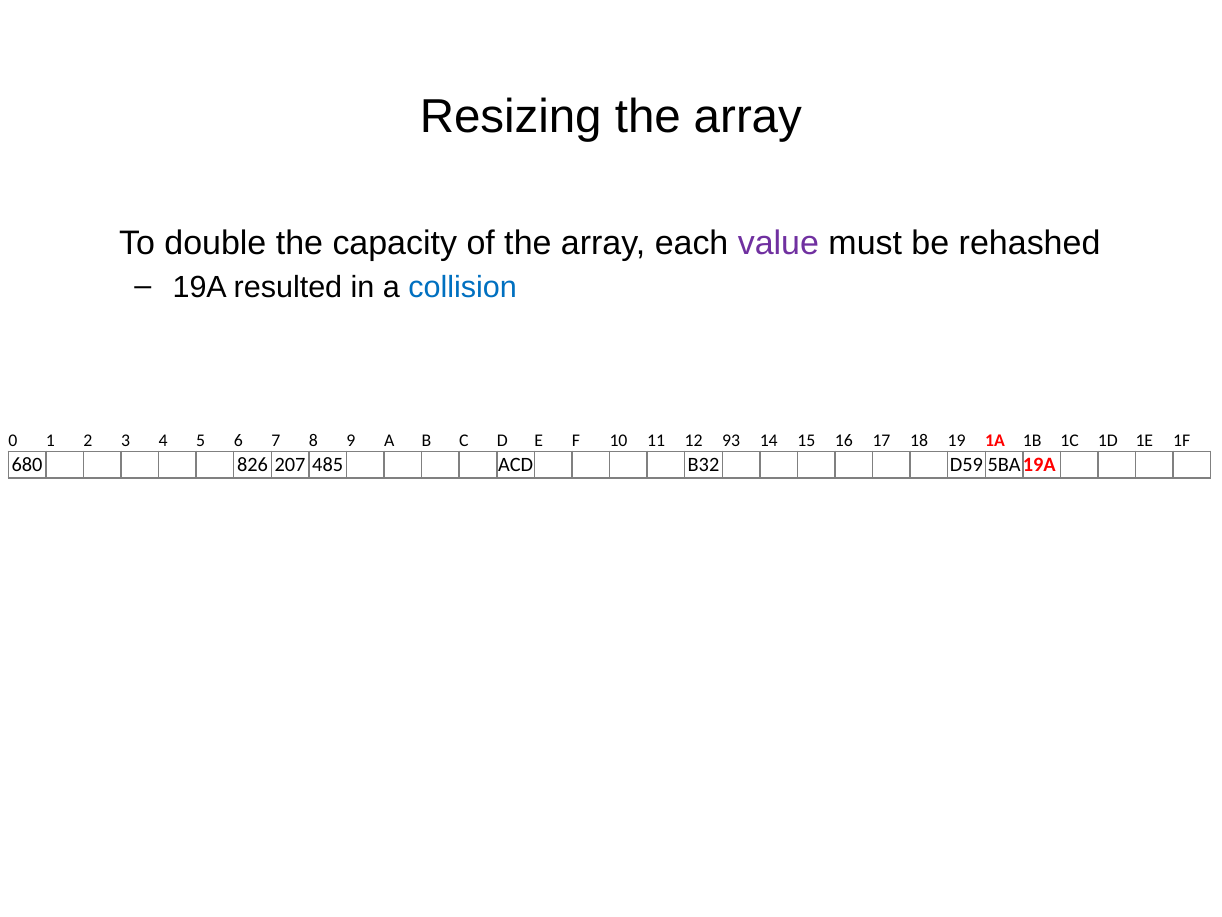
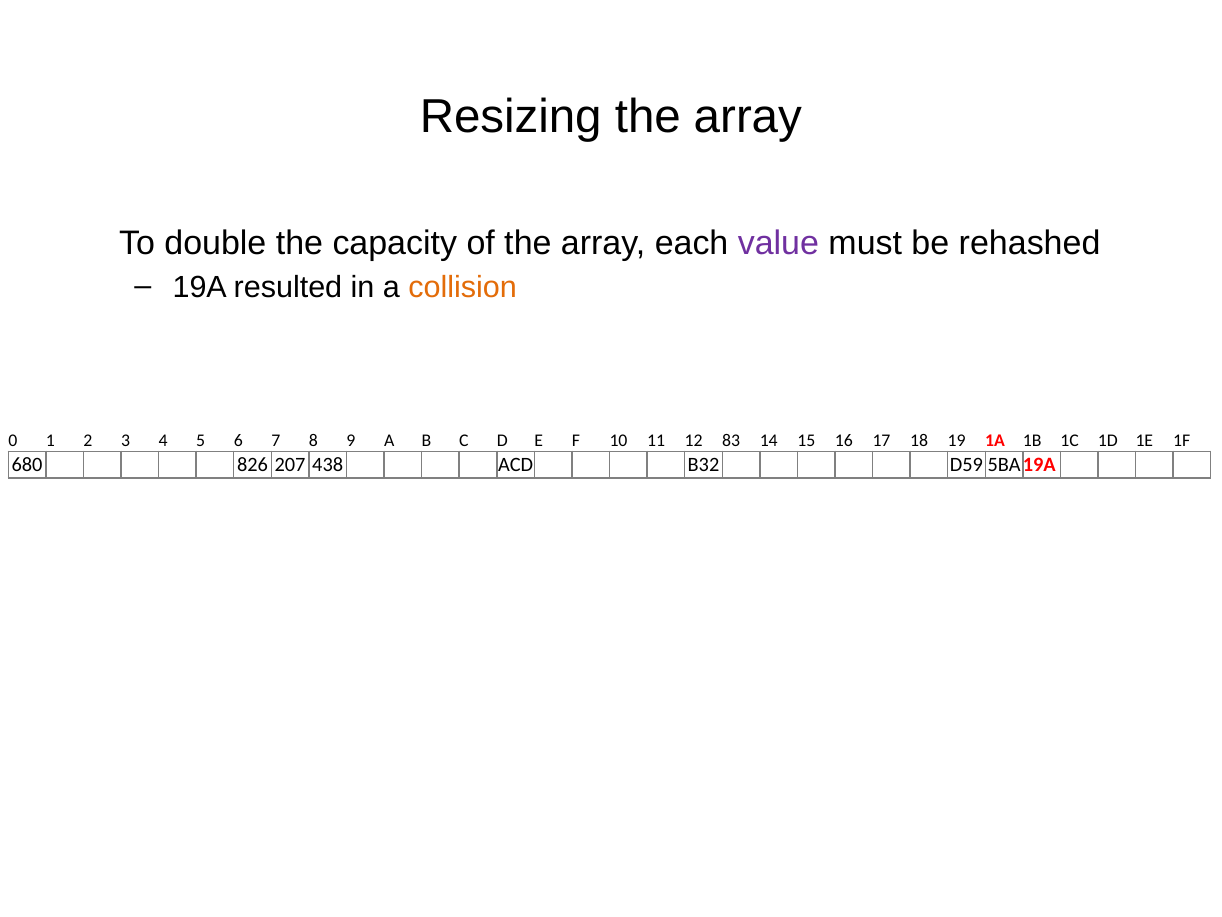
collision colour: blue -> orange
93: 93 -> 83
485: 485 -> 438
